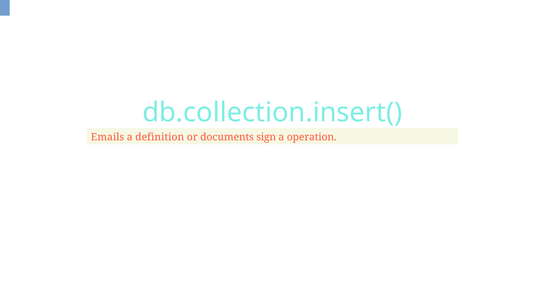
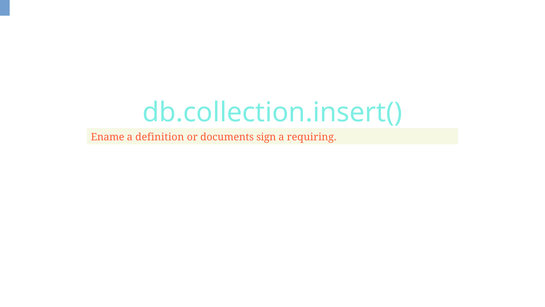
Emails: Emails -> Ename
operation: operation -> requiring
